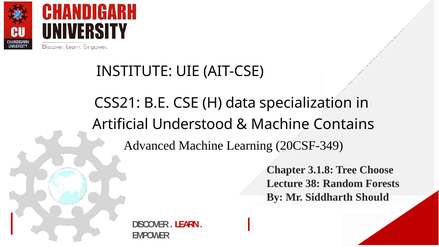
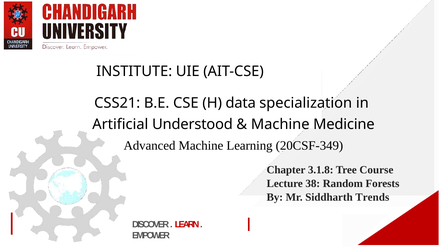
Contains: Contains -> Medicine
Choose: Choose -> Course
Should: Should -> Trends
